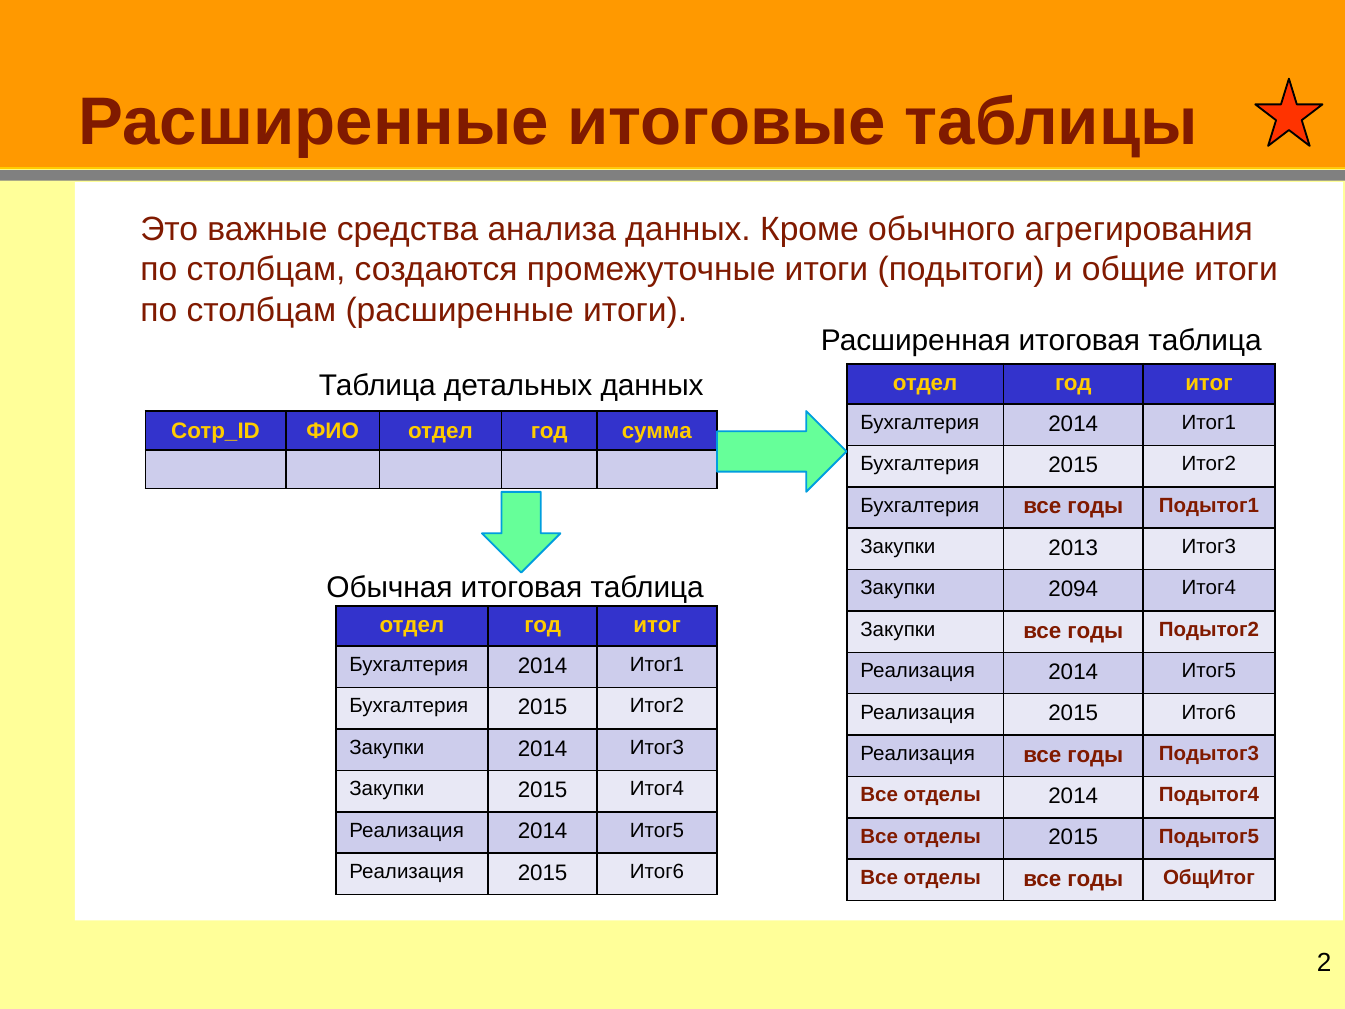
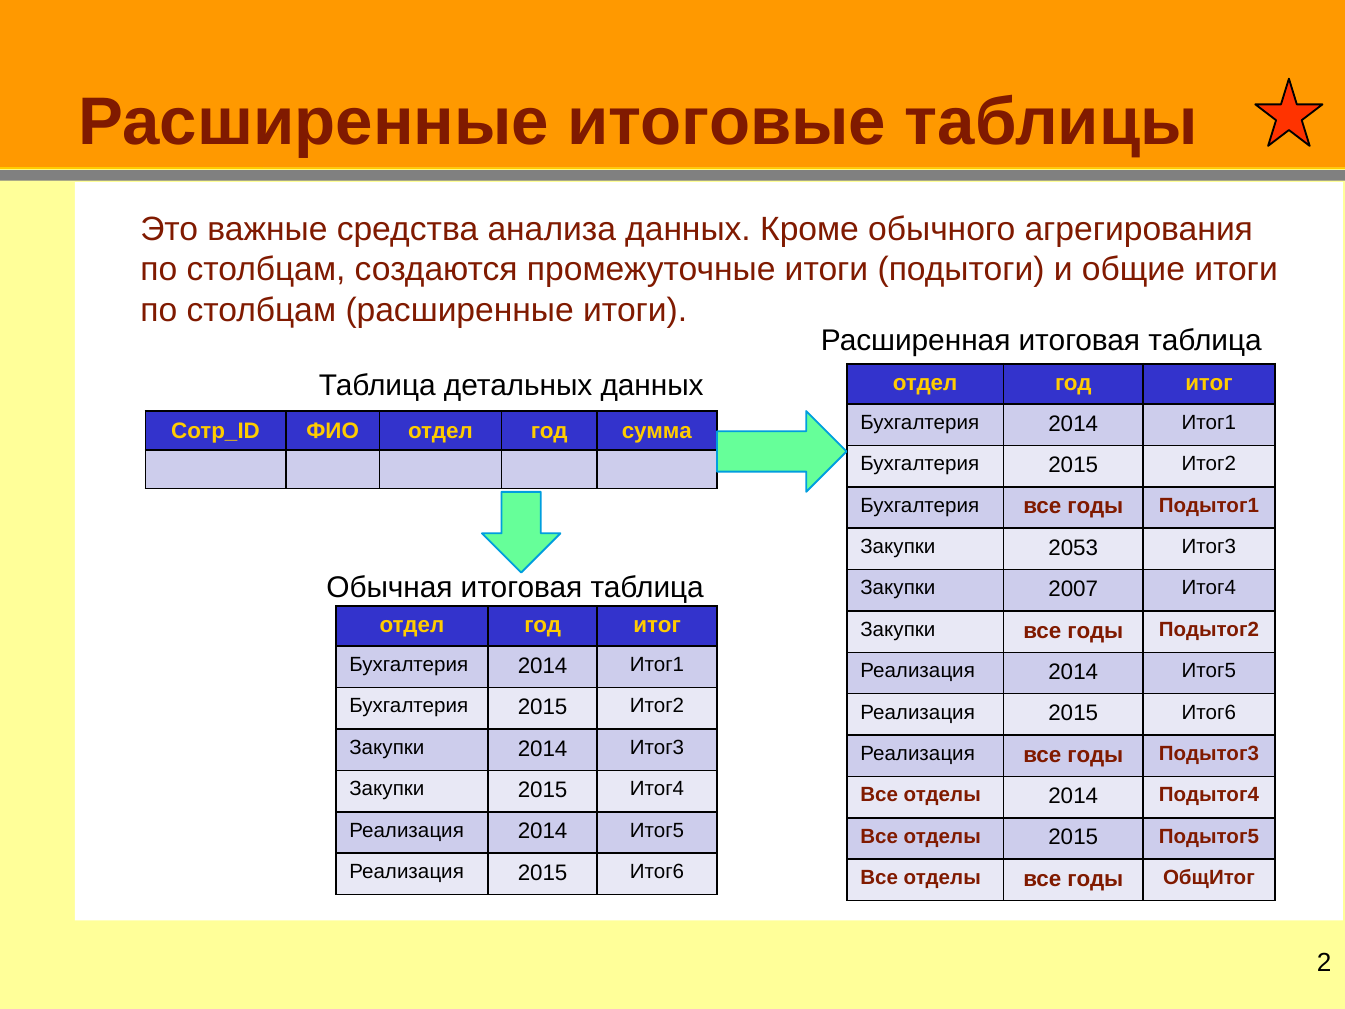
2013: 2013 -> 2053
2094: 2094 -> 2007
